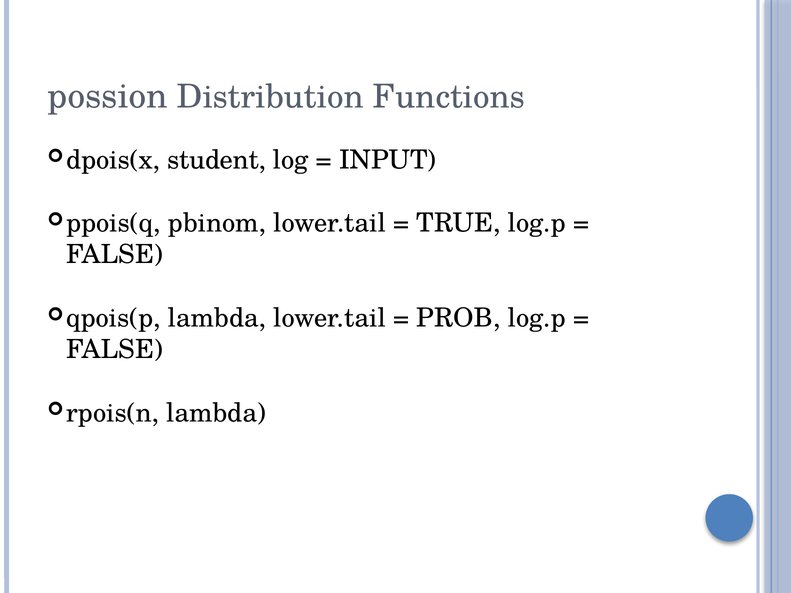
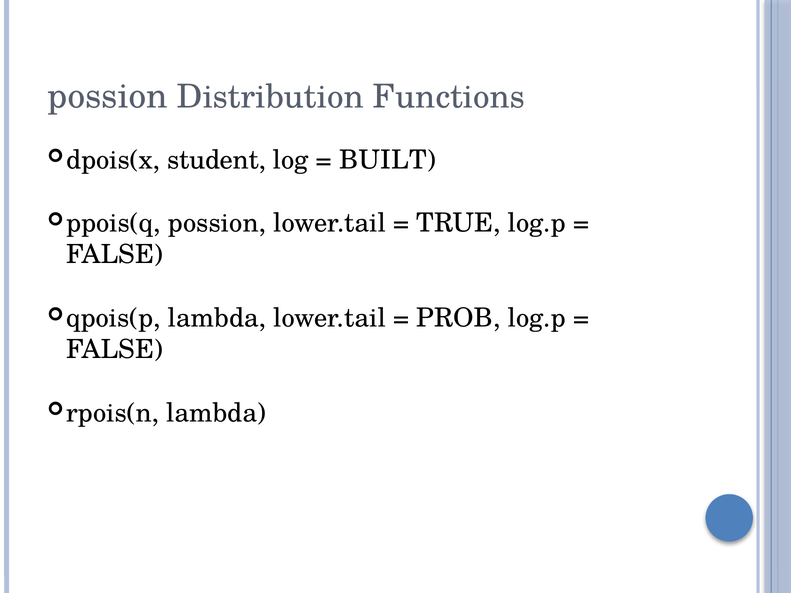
INPUT: INPUT -> BUILT
pbinom at (217, 223): pbinom -> possion
